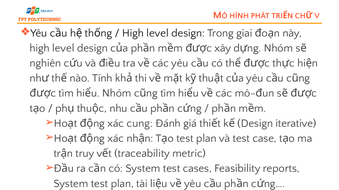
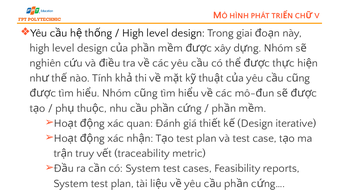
cung: cung -> quan
